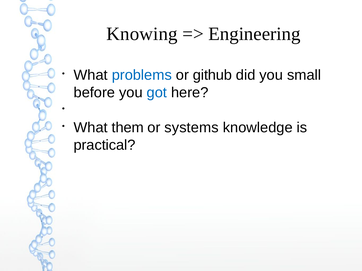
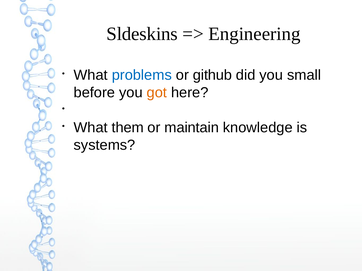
Knowing: Knowing -> Sldeskins
got colour: blue -> orange
systems: systems -> maintain
practical: practical -> systems
